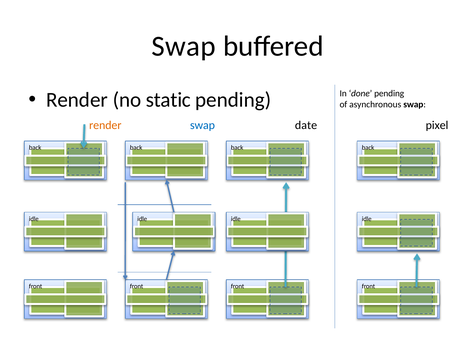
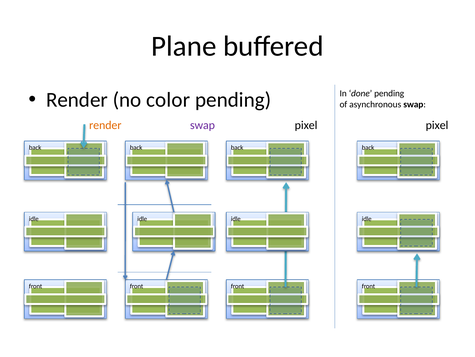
Swap at (184, 46): Swap -> Plane
static: static -> color
swap at (202, 125) colour: blue -> purple
date at (306, 125): date -> pixel
